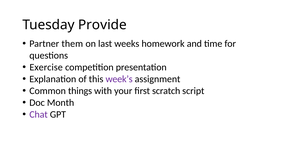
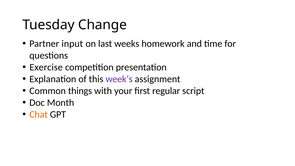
Provide: Provide -> Change
them: them -> input
scratch: scratch -> regular
Chat colour: purple -> orange
